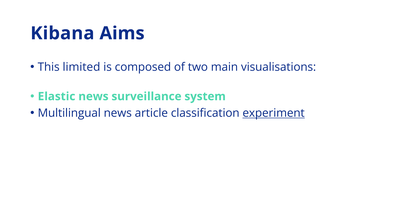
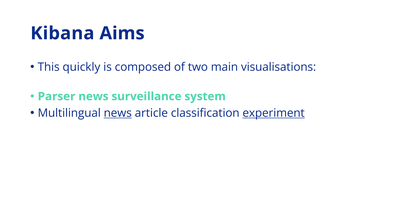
limited: limited -> quickly
Elastic: Elastic -> Parser
news at (118, 113) underline: none -> present
